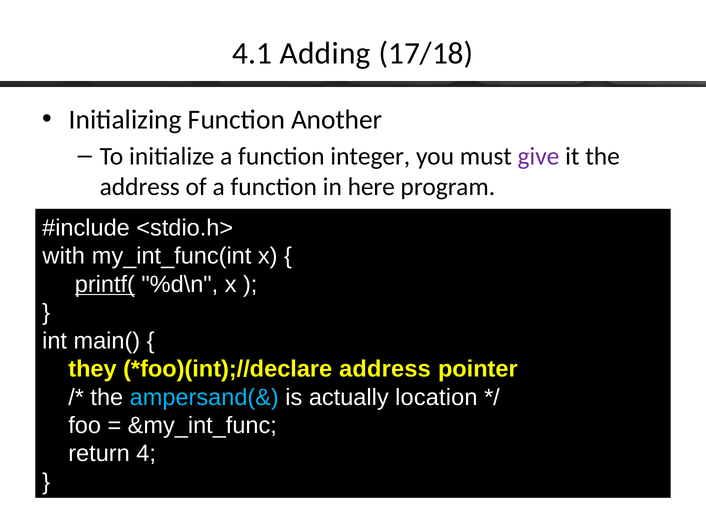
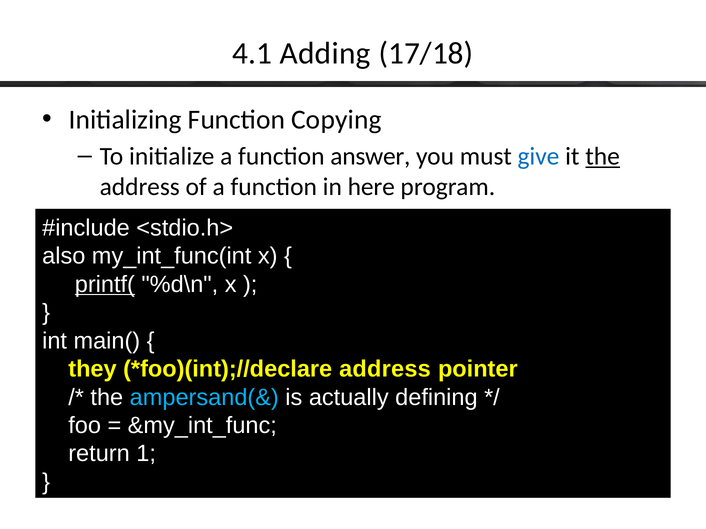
Another: Another -> Copying
integer: integer -> answer
give colour: purple -> blue
the at (603, 157) underline: none -> present
with: with -> also
location: location -> defining
4: 4 -> 1
